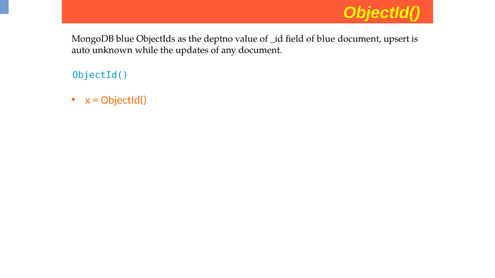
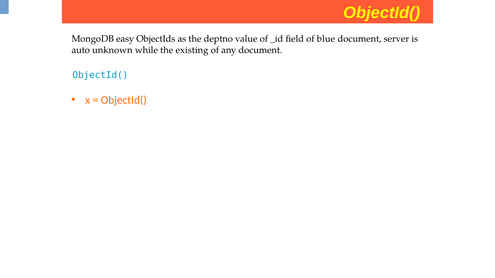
MongoDB blue: blue -> easy
upsert: upsert -> server
updates: updates -> existing
